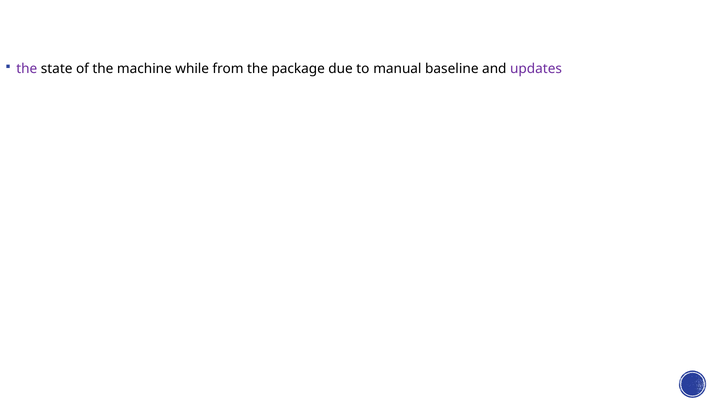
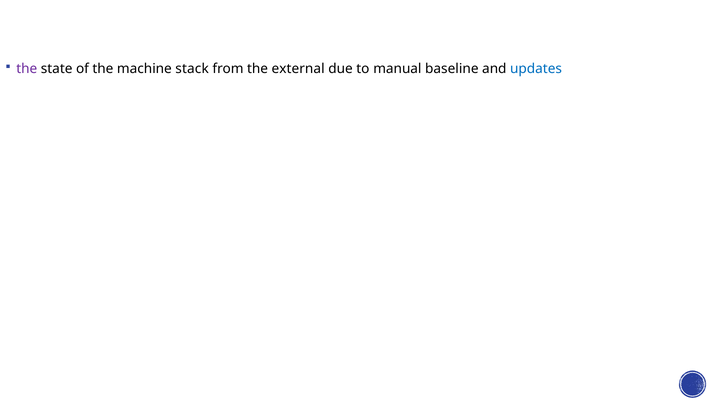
while: while -> stack
package: package -> external
updates colour: purple -> blue
